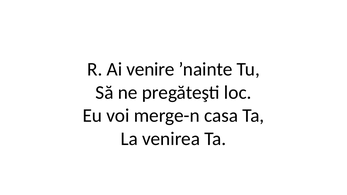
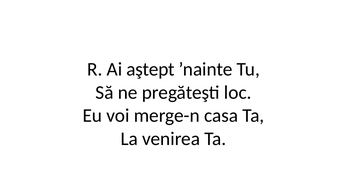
venire: venire -> aştept
